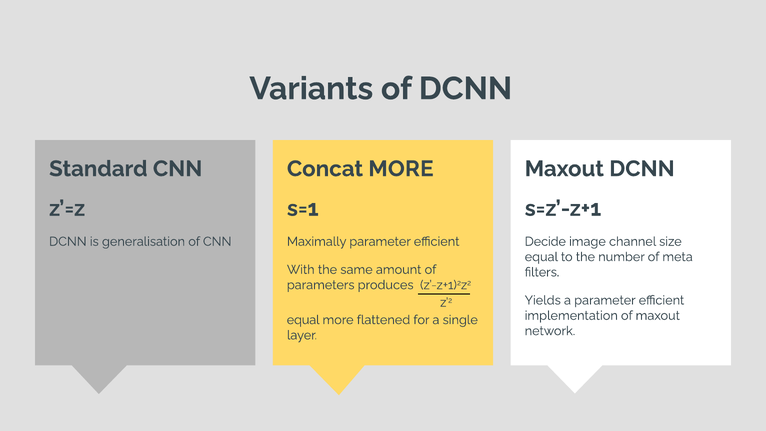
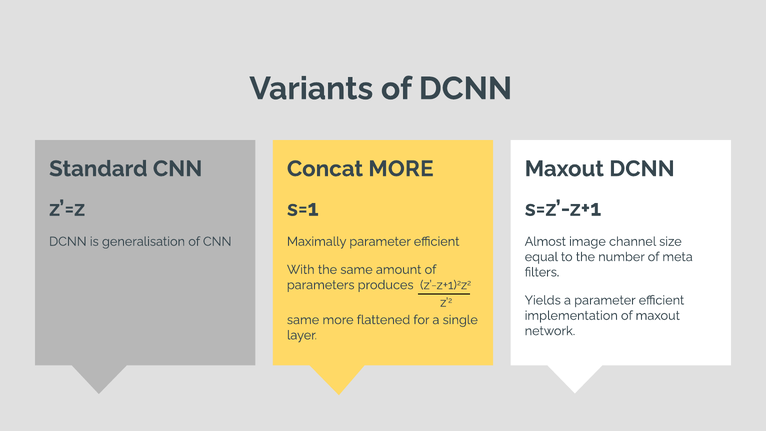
Decide: Decide -> Almost
equal at (303, 320): equal -> same
